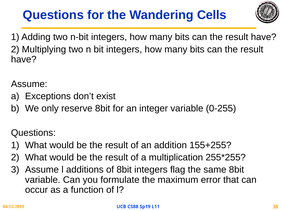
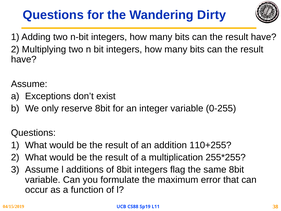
Cells: Cells -> Dirty
155+255: 155+255 -> 110+255
